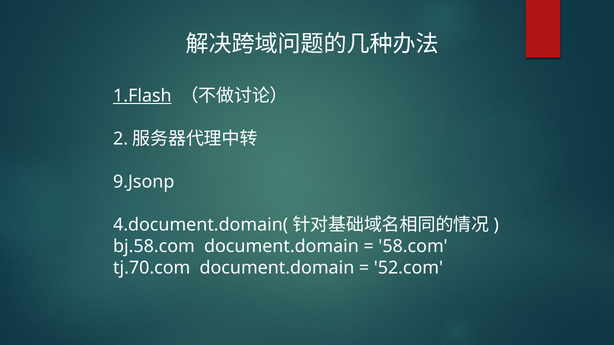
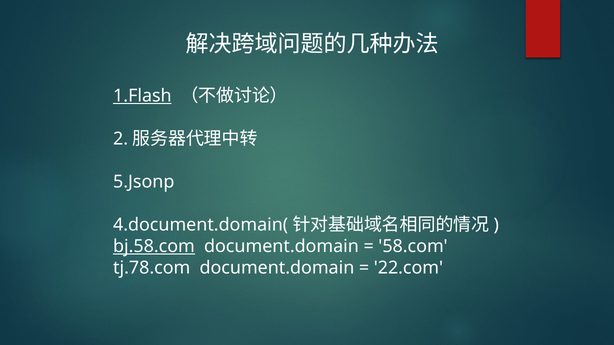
9.Jsonp: 9.Jsonp -> 5.Jsonp
bj.58.com underline: none -> present
tj.70.com: tj.70.com -> tj.78.com
52.com: 52.com -> 22.com
